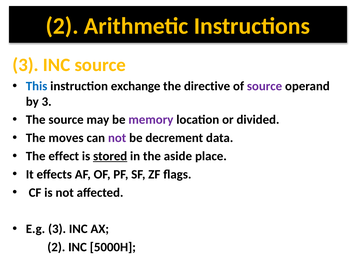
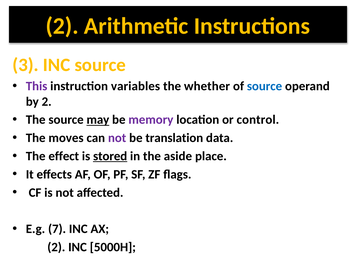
This colour: blue -> purple
exchange: exchange -> variables
directive: directive -> whether
source at (265, 86) colour: purple -> blue
by 3: 3 -> 2
may underline: none -> present
divided: divided -> control
decrement: decrement -> translation
E.g 3: 3 -> 7
